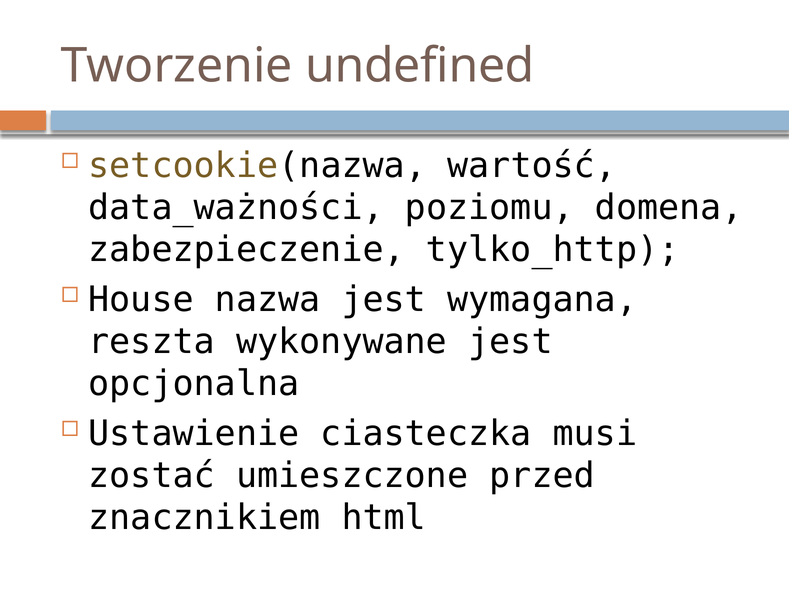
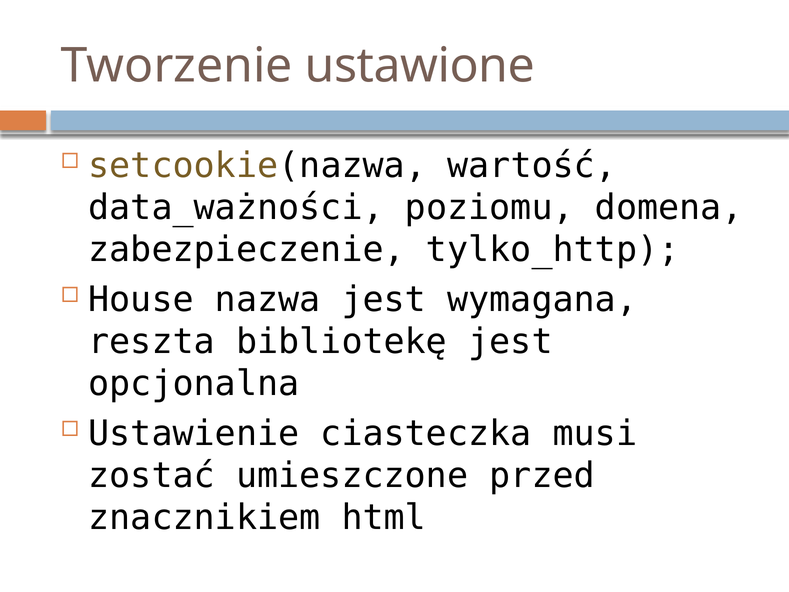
undefined: undefined -> ustawione
wykonywane: wykonywane -> bibliotekę
